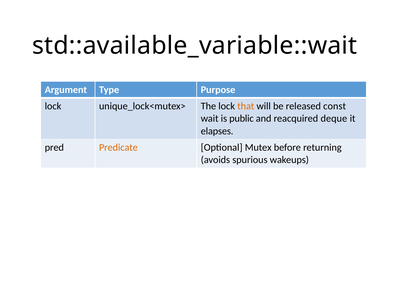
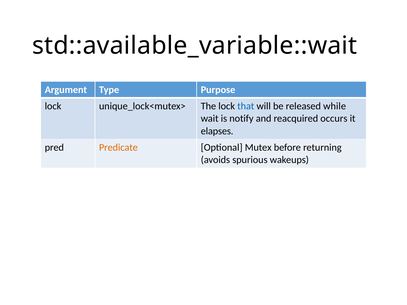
that colour: orange -> blue
const: const -> while
public: public -> notify
deque: deque -> occurs
